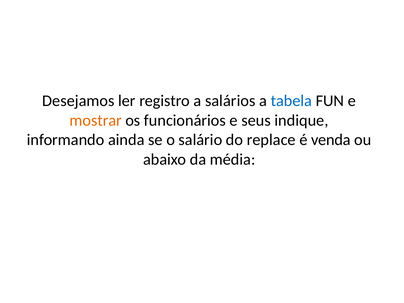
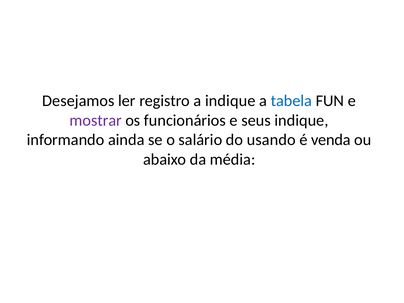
a salários: salários -> indique
mostrar colour: orange -> purple
replace: replace -> usando
